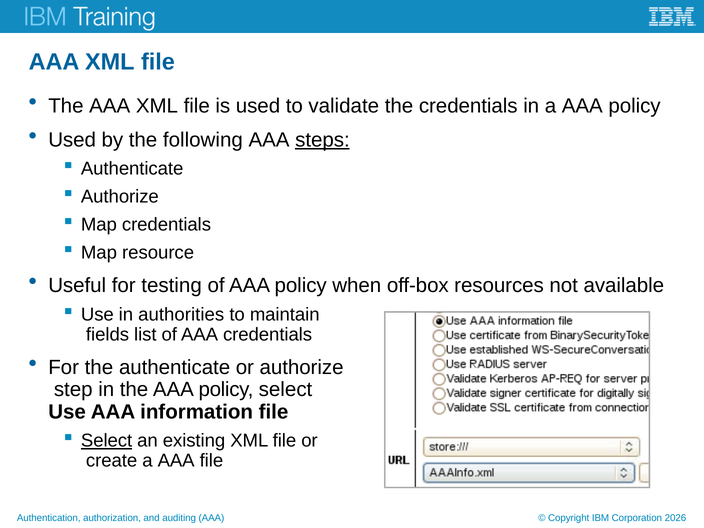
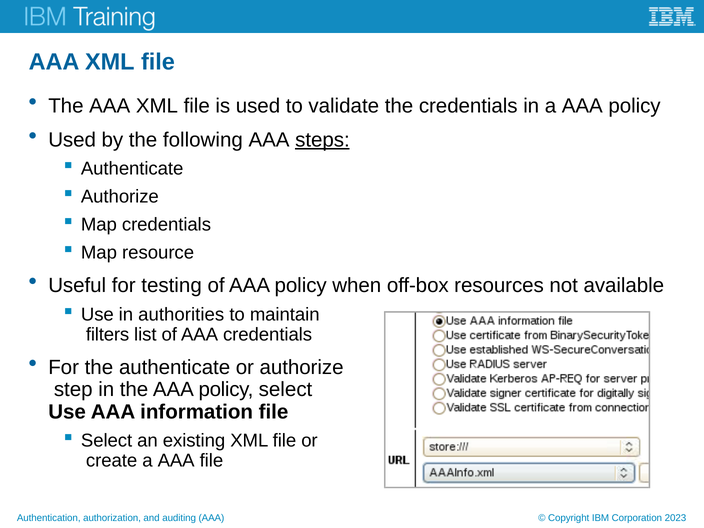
fields: fields -> filters
Select at (107, 441) underline: present -> none
2026: 2026 -> 2023
